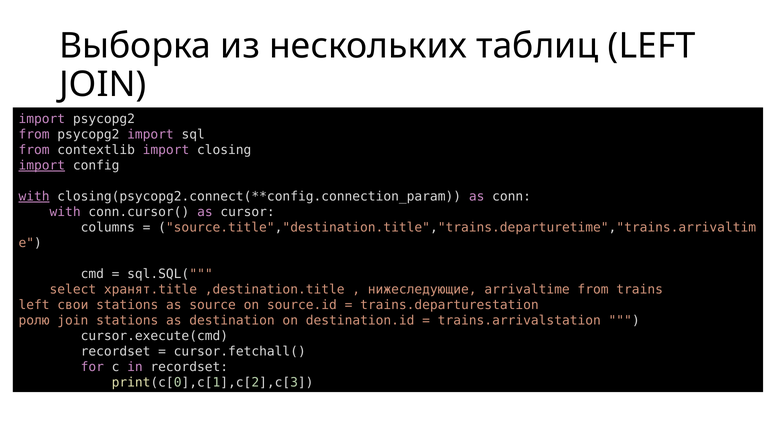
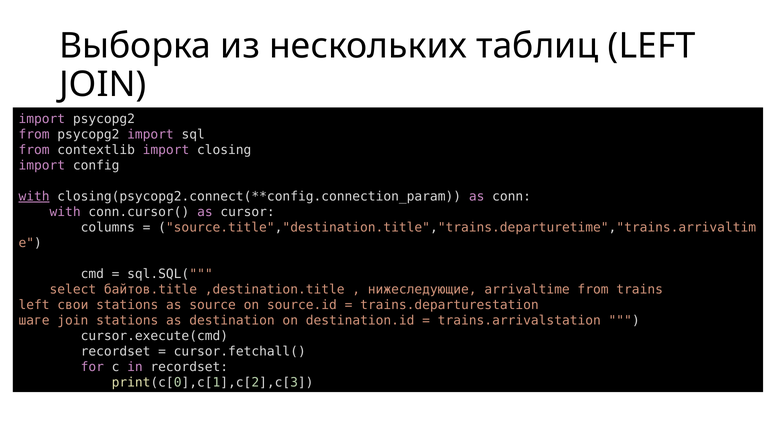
import at (42, 166) underline: present -> none
хранят.title: хранят.title -> байтов.title
ролю: ролю -> шаге
